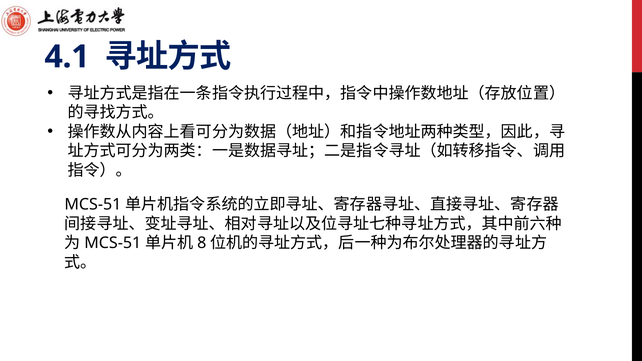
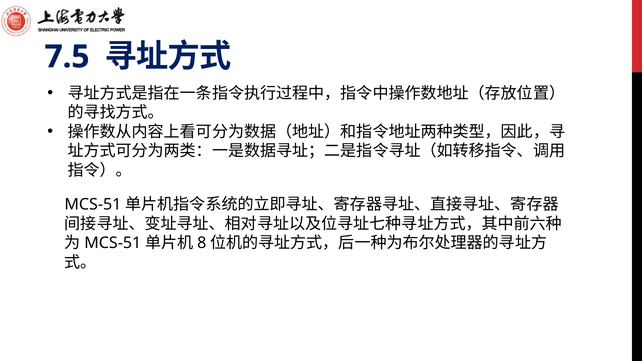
4.1: 4.1 -> 7.5
